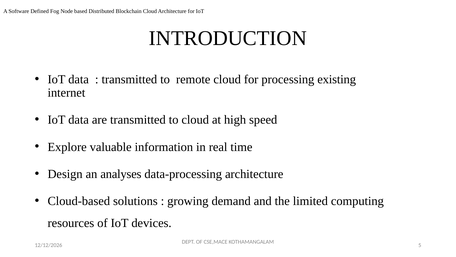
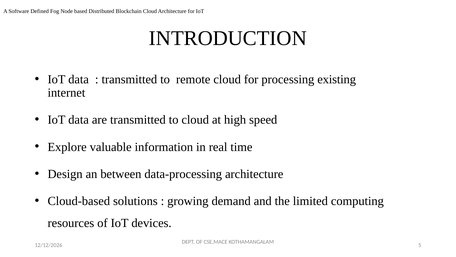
analyses: analyses -> between
